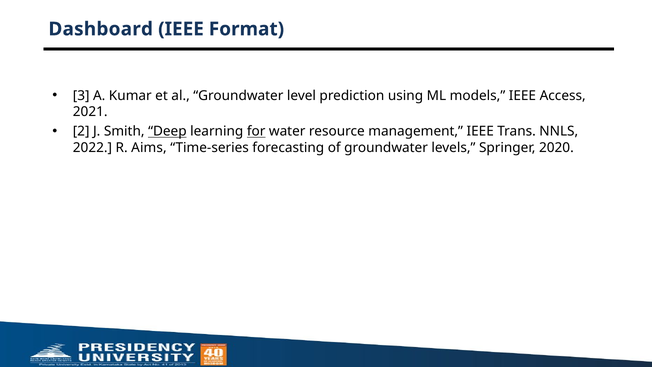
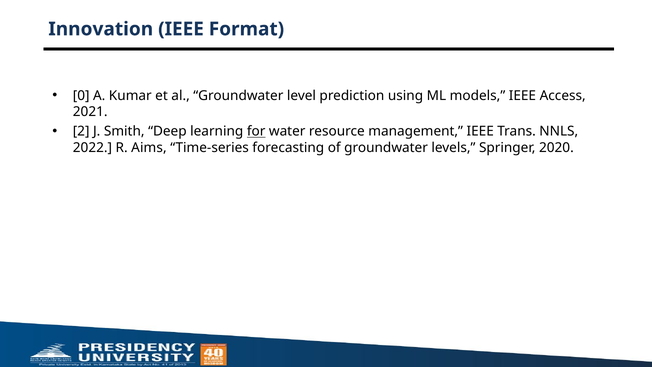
Dashboard: Dashboard -> Innovation
3: 3 -> 0
Deep underline: present -> none
